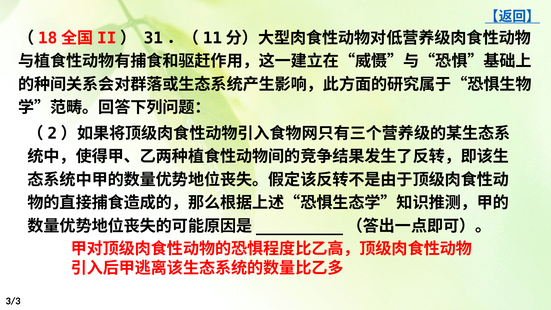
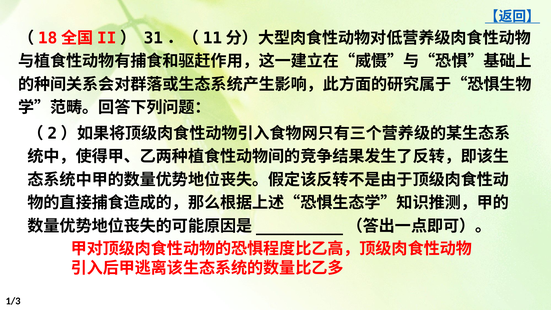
3/3: 3/3 -> 1/3
